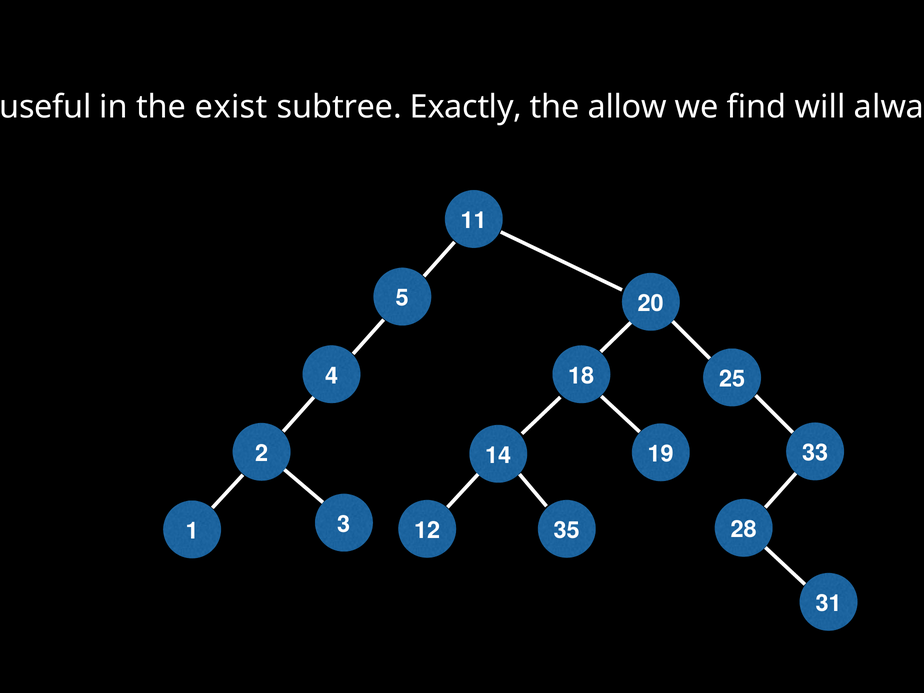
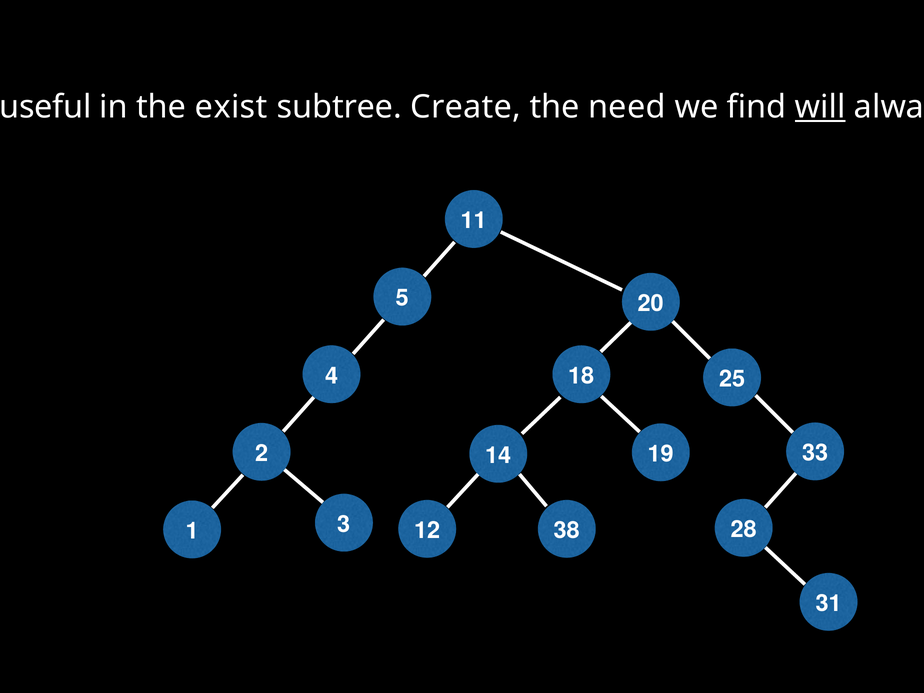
Exactly: Exactly -> Create
allow: allow -> need
will underline: none -> present
35: 35 -> 38
